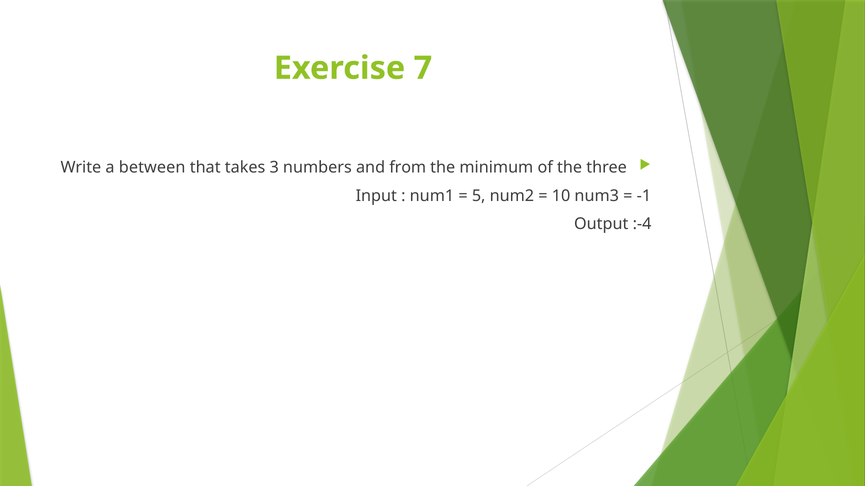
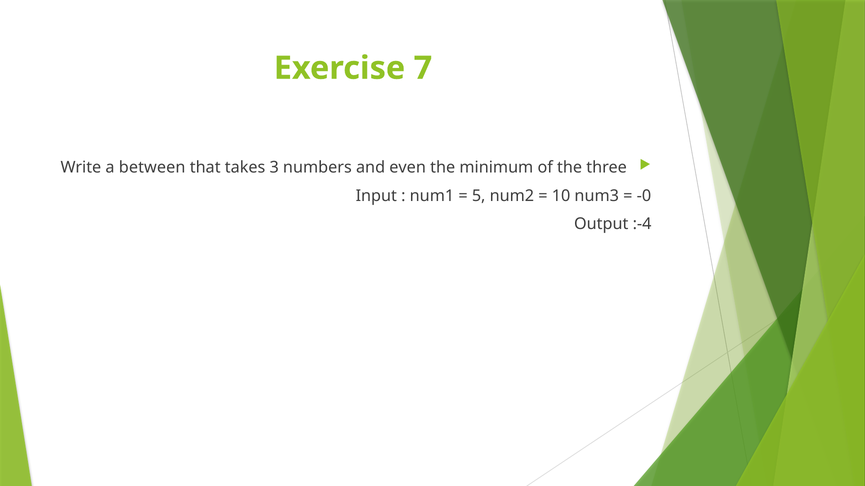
from: from -> even
-1: -1 -> -0
